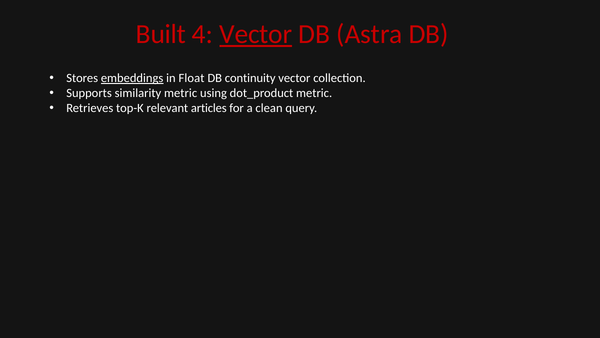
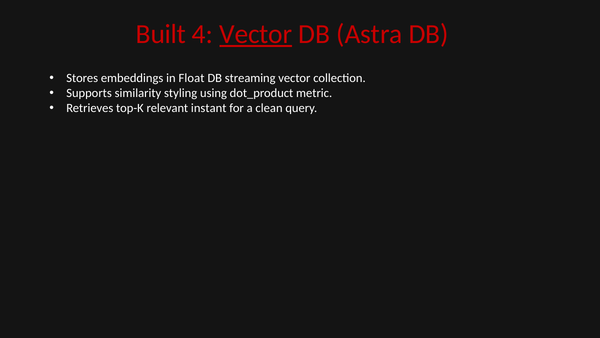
embeddings underline: present -> none
continuity: continuity -> streaming
similarity metric: metric -> styling
articles: articles -> instant
